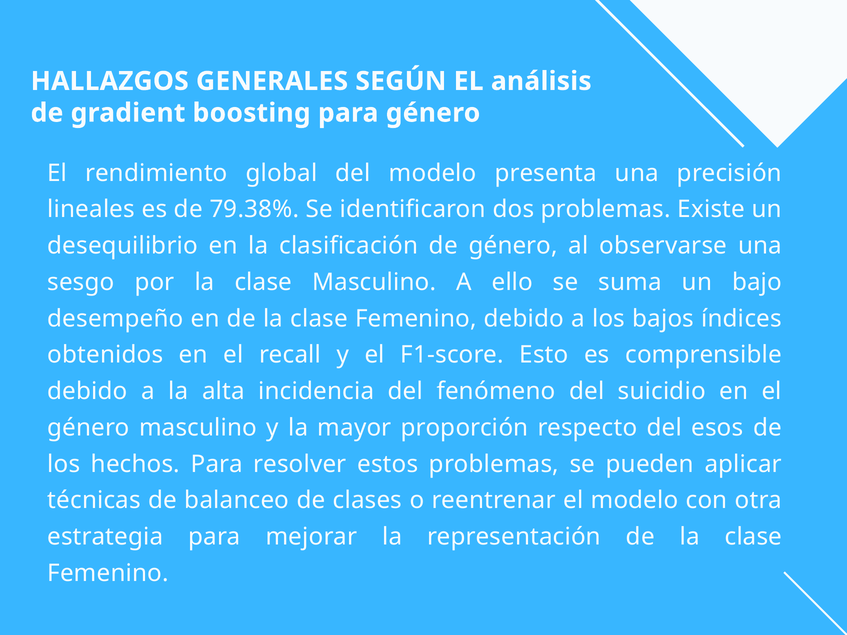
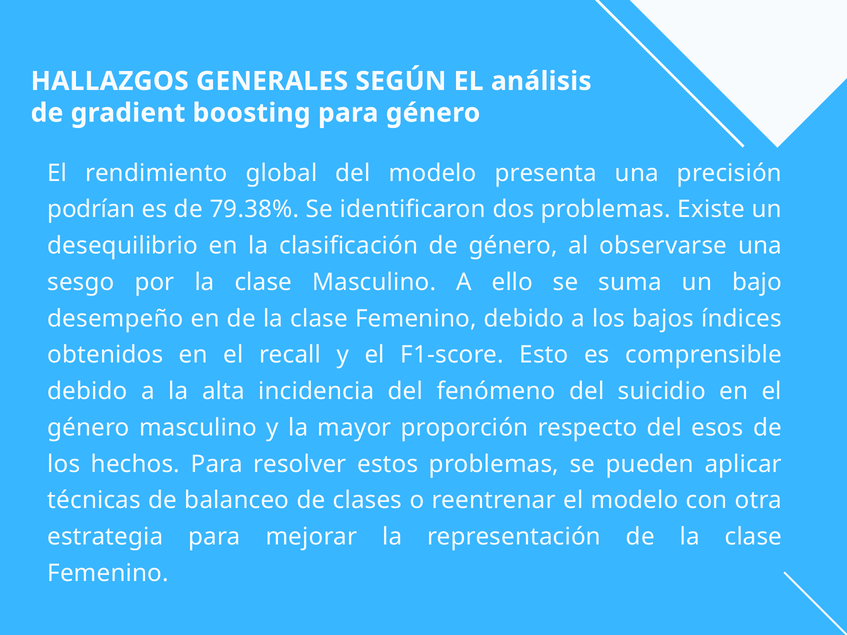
lineales: lineales -> podrían
